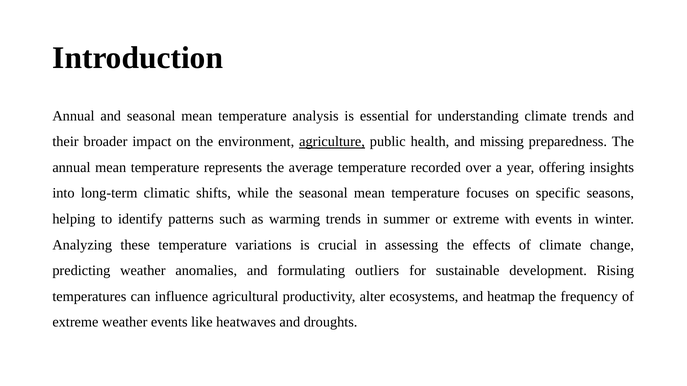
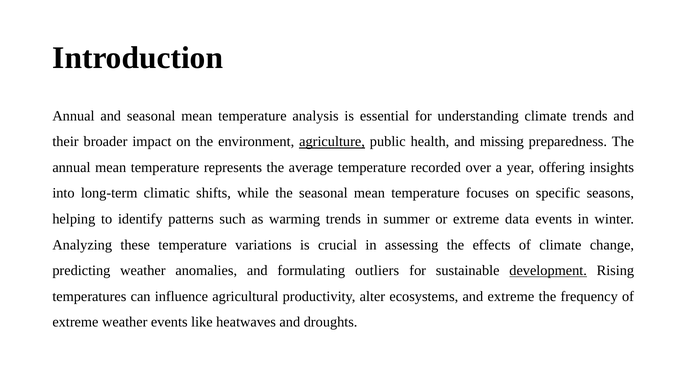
with: with -> data
development underline: none -> present
and heatmap: heatmap -> extreme
